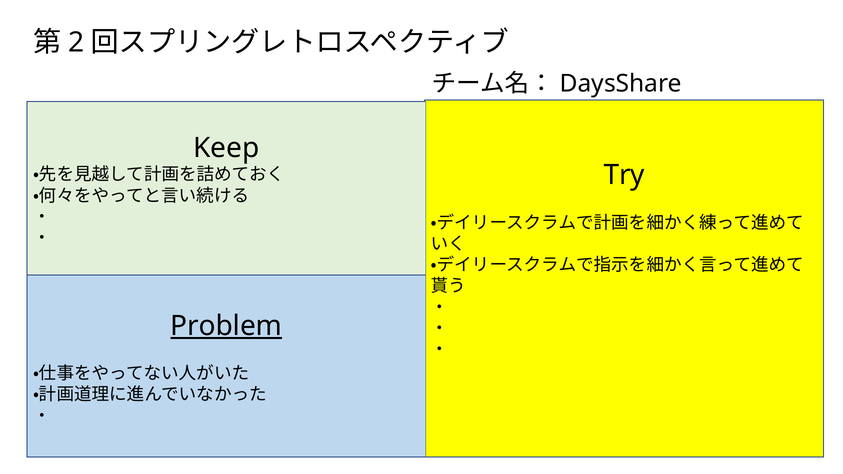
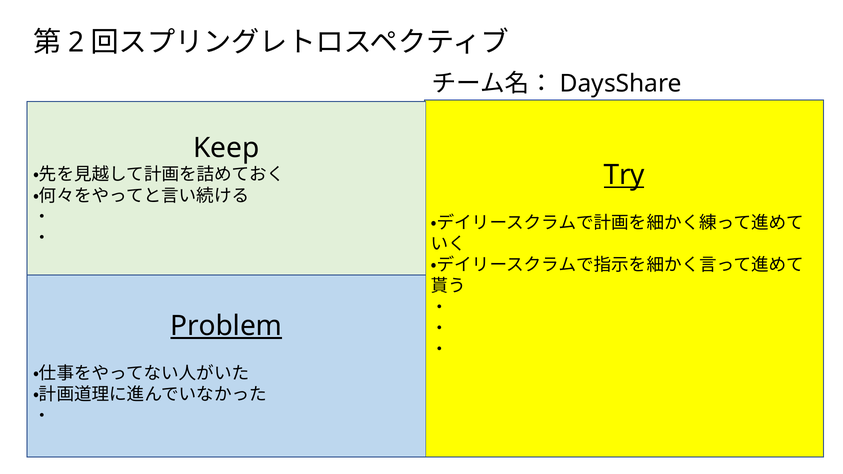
Try underline: none -> present
